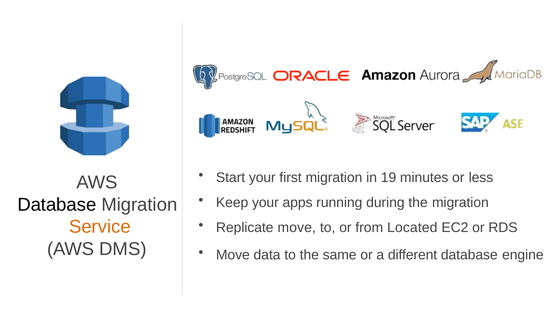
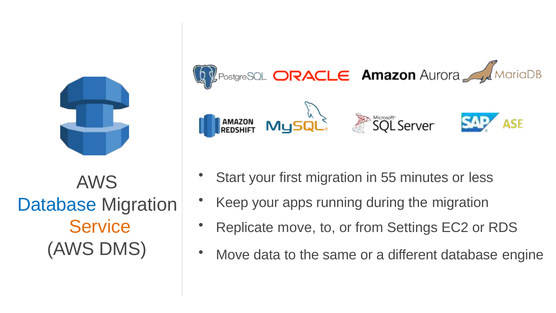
19: 19 -> 55
Database at (57, 204) colour: black -> blue
Located: Located -> Settings
